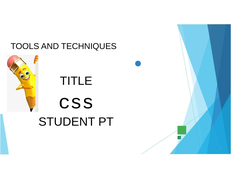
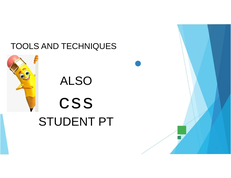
TITLE: TITLE -> ALSO
